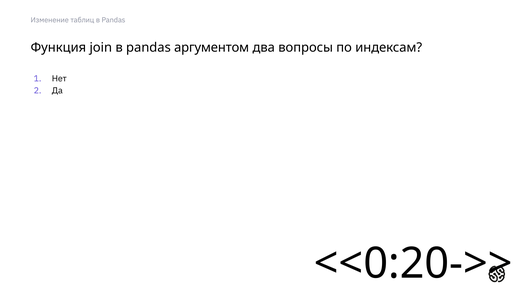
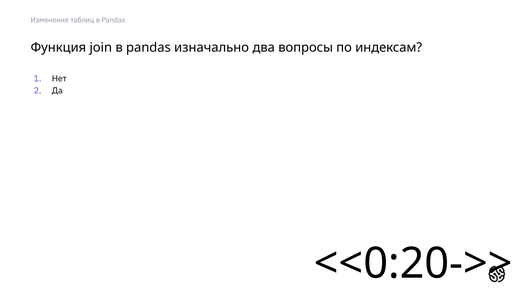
аргументом: аргументом -> изначально
